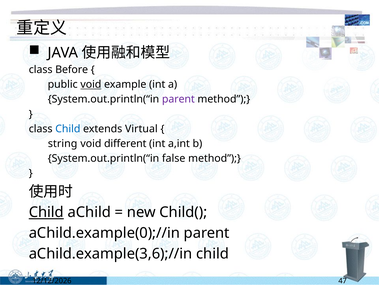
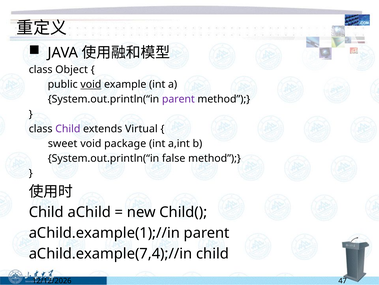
Before: Before -> Object
Child at (68, 128) colour: blue -> purple
string: string -> sweet
different: different -> package
Child at (46, 212) underline: present -> none
aChild.example(0);//in: aChild.example(0);//in -> aChild.example(1);//in
aChild.example(3,6);//in: aChild.example(3,6);//in -> aChild.example(7,4);//in
